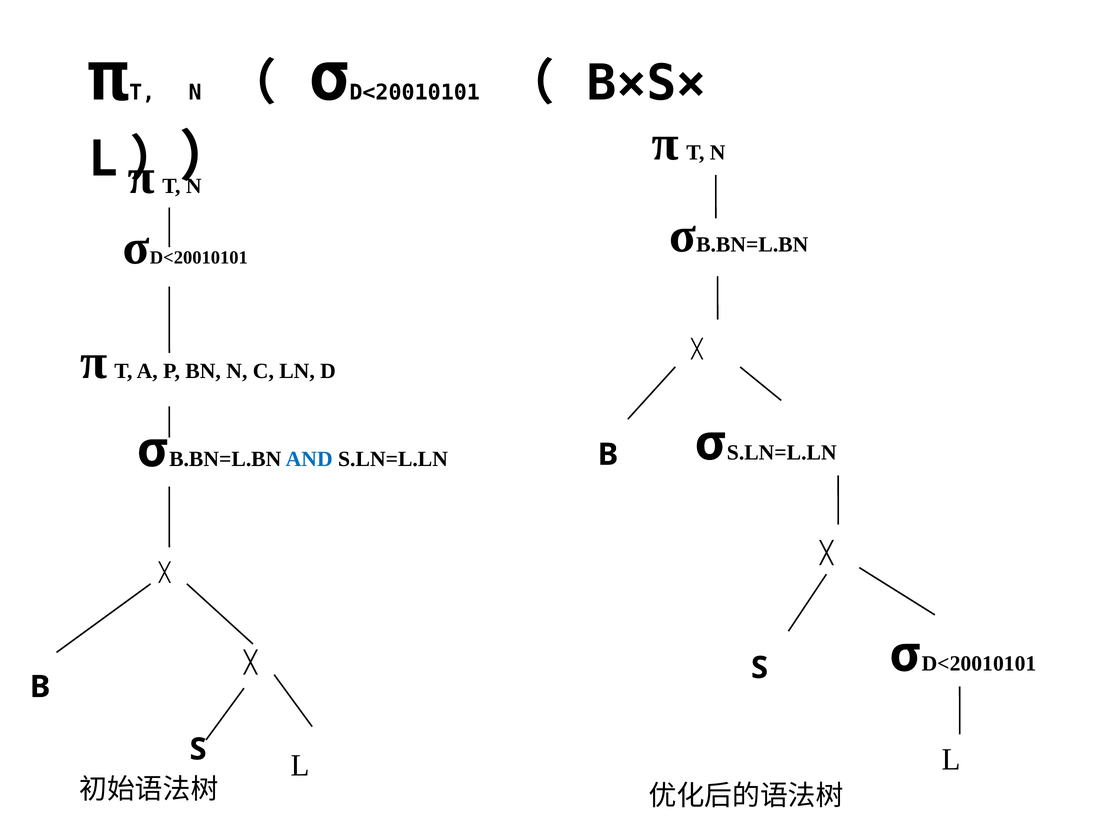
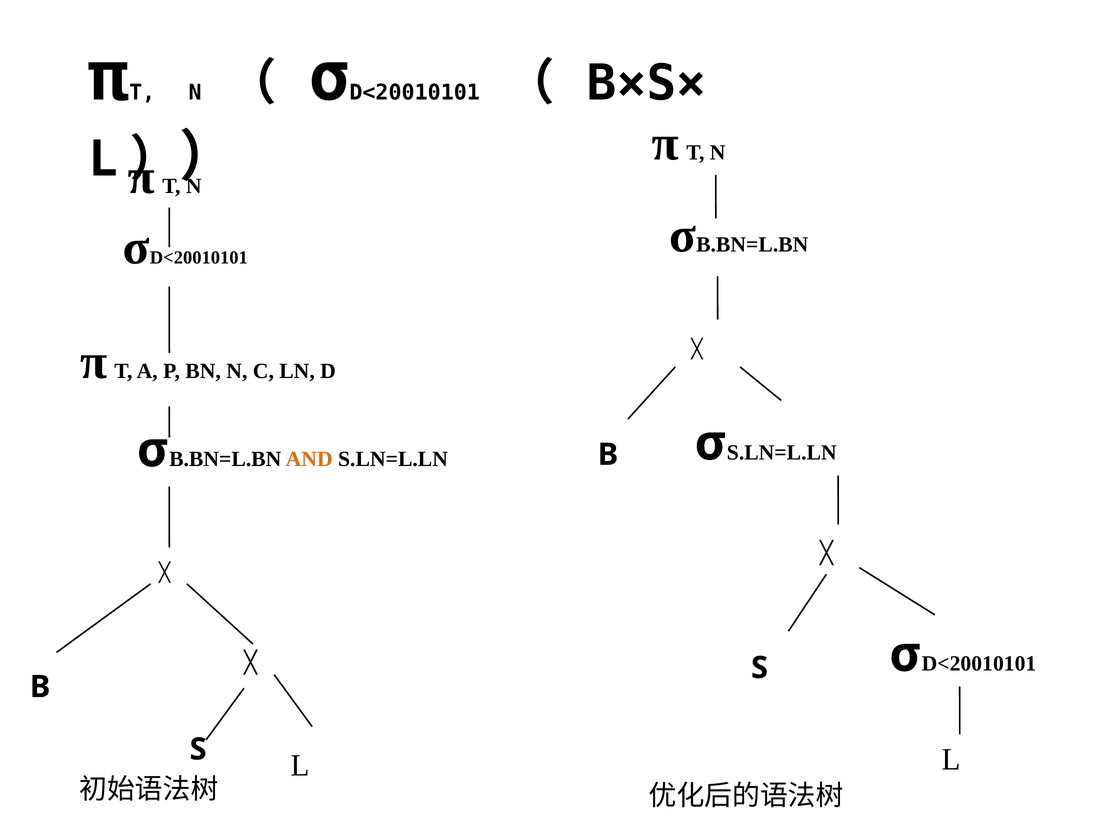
AND colour: blue -> orange
